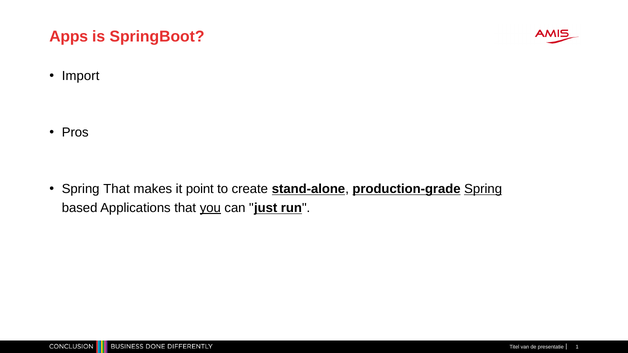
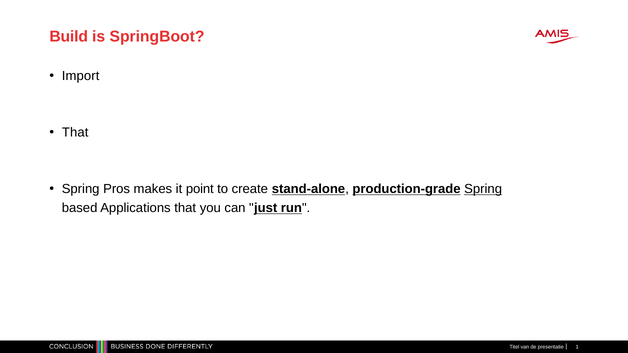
Apps: Apps -> Build
Pros at (75, 133): Pros -> That
Spring That: That -> Pros
you underline: present -> none
